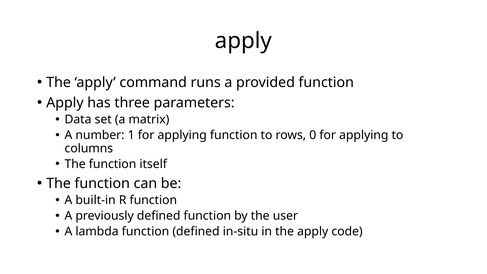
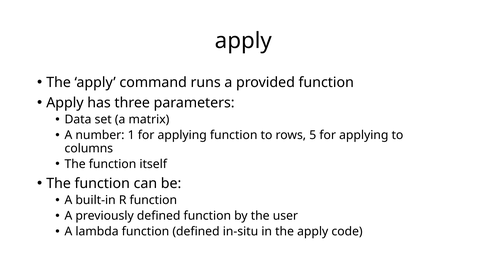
0: 0 -> 5
